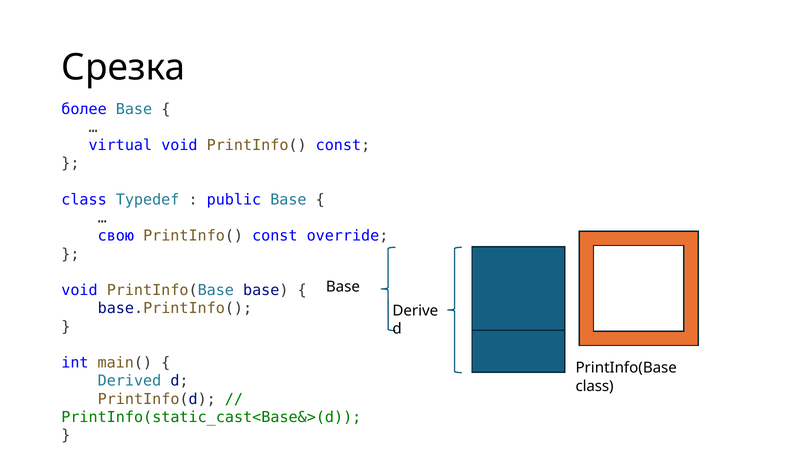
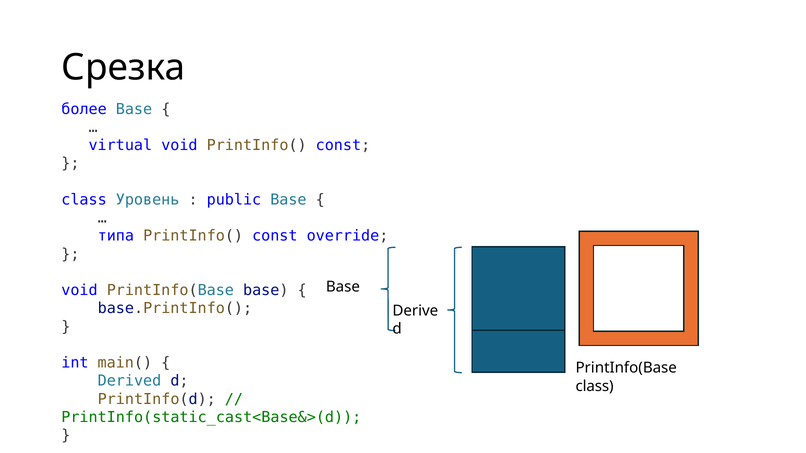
Typedef: Typedef -> Уровень
свою: свою -> типа
